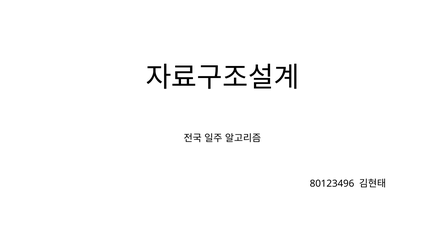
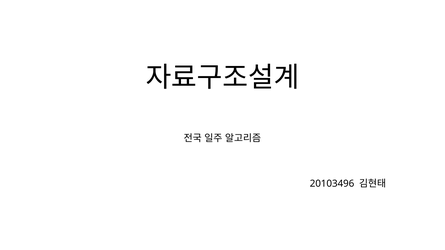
80123496: 80123496 -> 20103496
